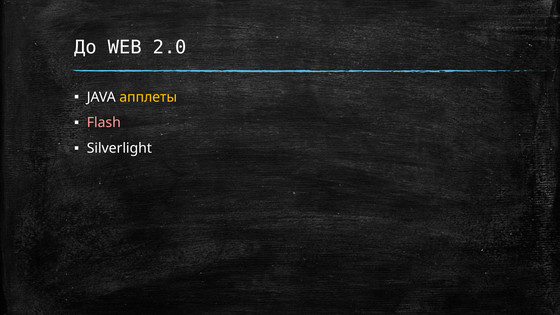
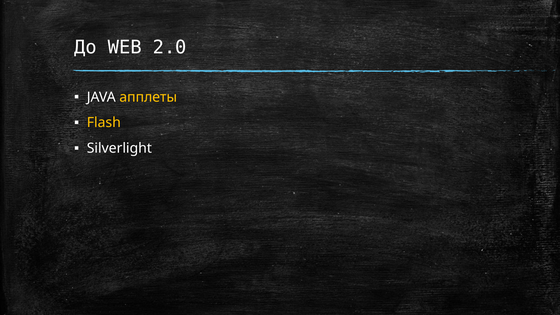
Flash colour: pink -> yellow
